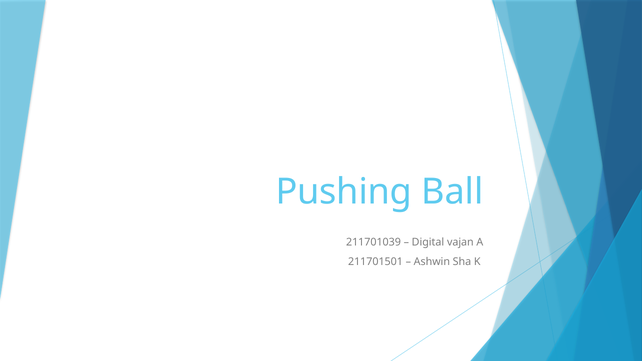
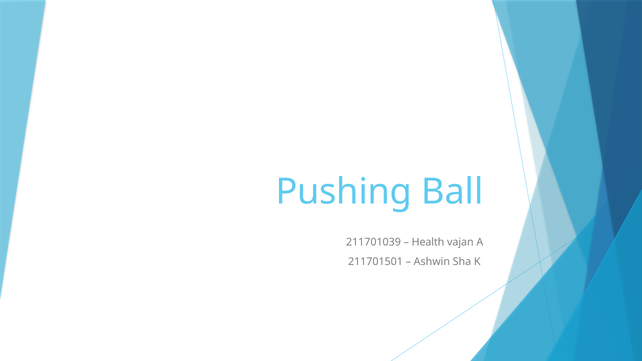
Digital: Digital -> Health
